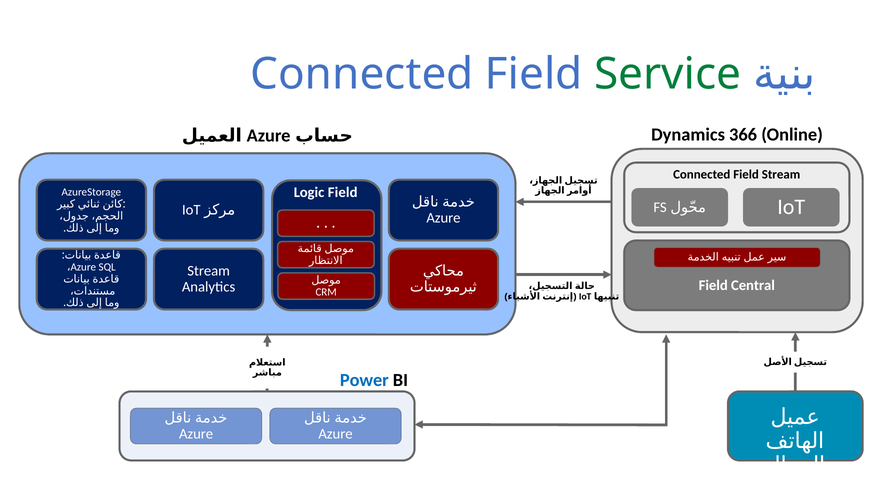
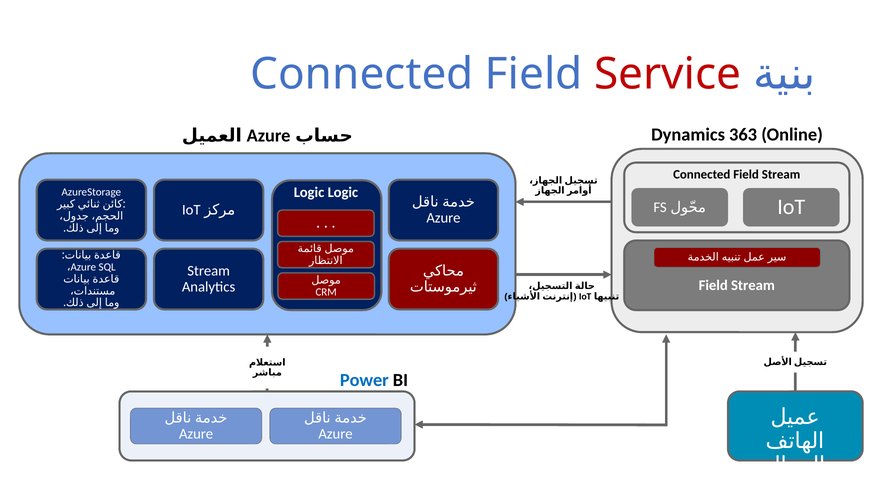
Service colour: green -> red
366: 366 -> 363
Logic Field: Field -> Logic
Central at (753, 285): Central -> Stream
